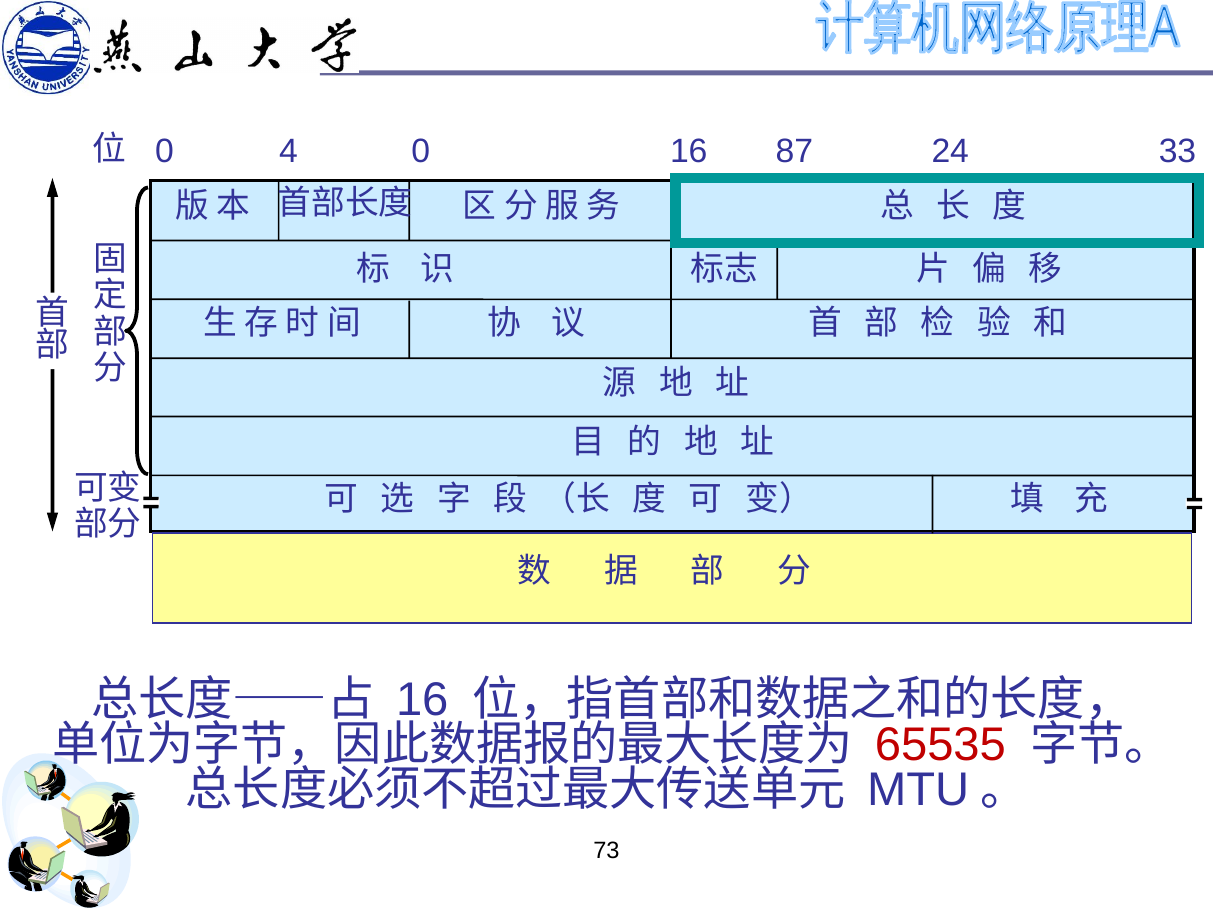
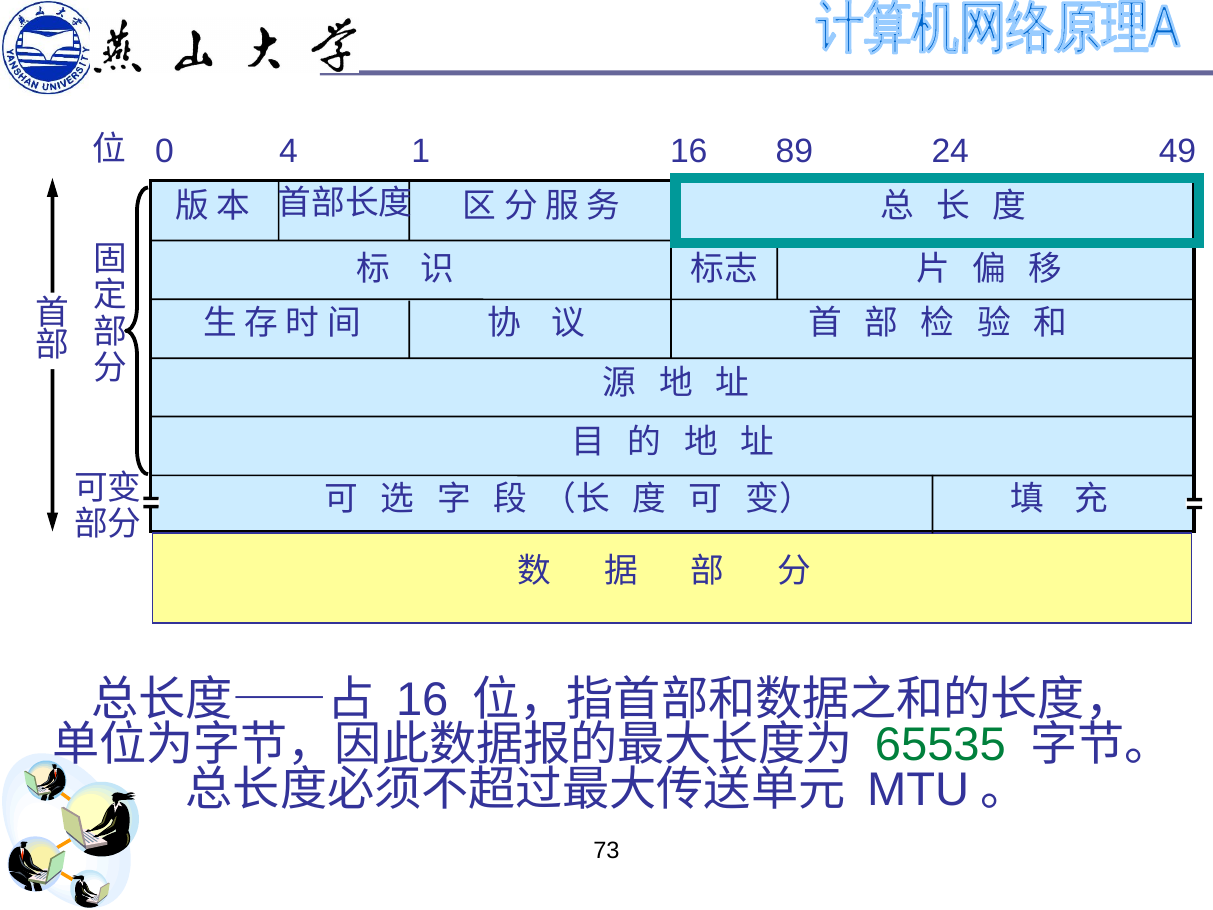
4 0: 0 -> 1
87: 87 -> 89
33: 33 -> 49
65535 colour: red -> green
